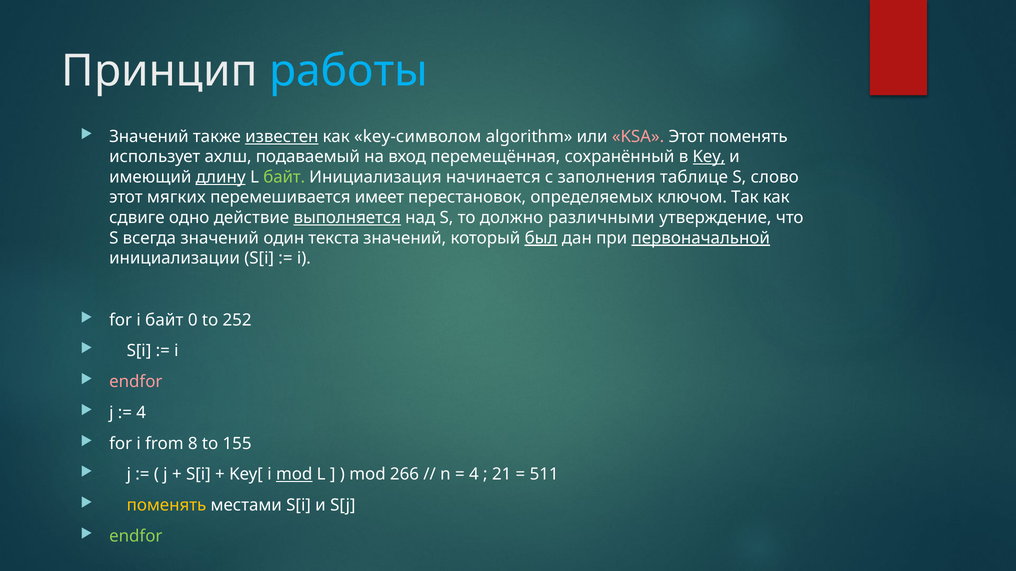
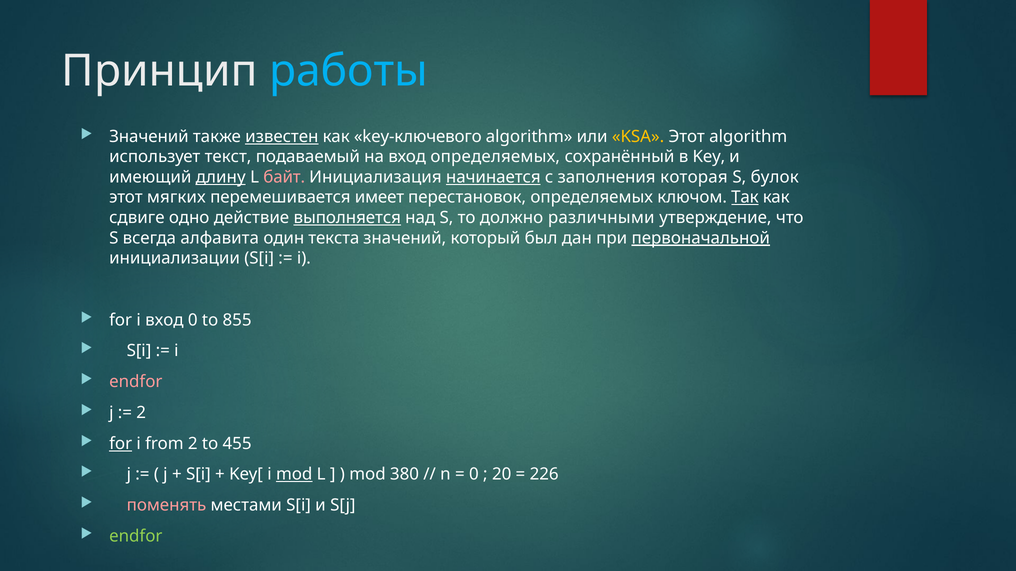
key-символом: key-символом -> key-ключевого
KSA colour: pink -> yellow
Этот поменять: поменять -> algorithm
ахлш: ахлш -> текст
вход перемещённая: перемещённая -> определяемых
Key underline: present -> none
байт at (284, 177) colour: light green -> pink
начинается underline: none -> present
таблице: таблице -> которая
слово: слово -> булок
Так underline: none -> present
всегда значений: значений -> алфавита
был underline: present -> none
i байт: байт -> вход
252: 252 -> 855
4 at (141, 413): 4 -> 2
for at (121, 444) underline: none -> present
from 8: 8 -> 2
155: 155 -> 455
266: 266 -> 380
4 at (474, 475): 4 -> 0
21: 21 -> 20
511: 511 -> 226
поменять at (166, 506) colour: yellow -> pink
